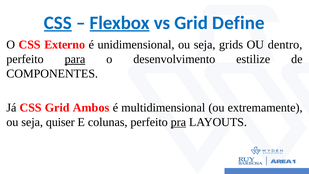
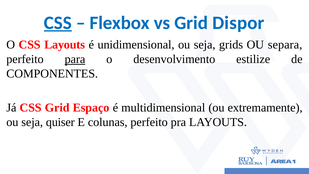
Flexbox underline: present -> none
Define: Define -> Dispor
CSS Externo: Externo -> Layouts
dentro: dentro -> separa
Ambos: Ambos -> Espaço
pra underline: present -> none
